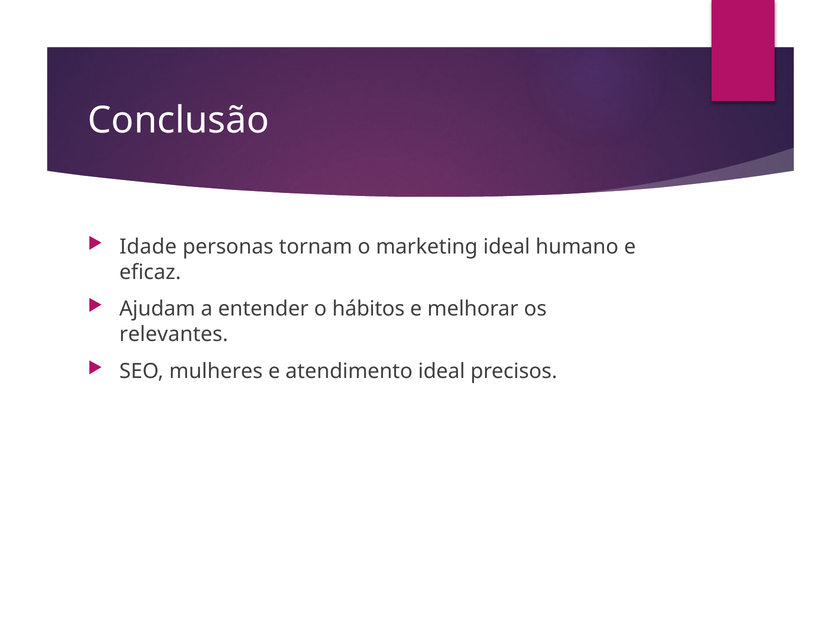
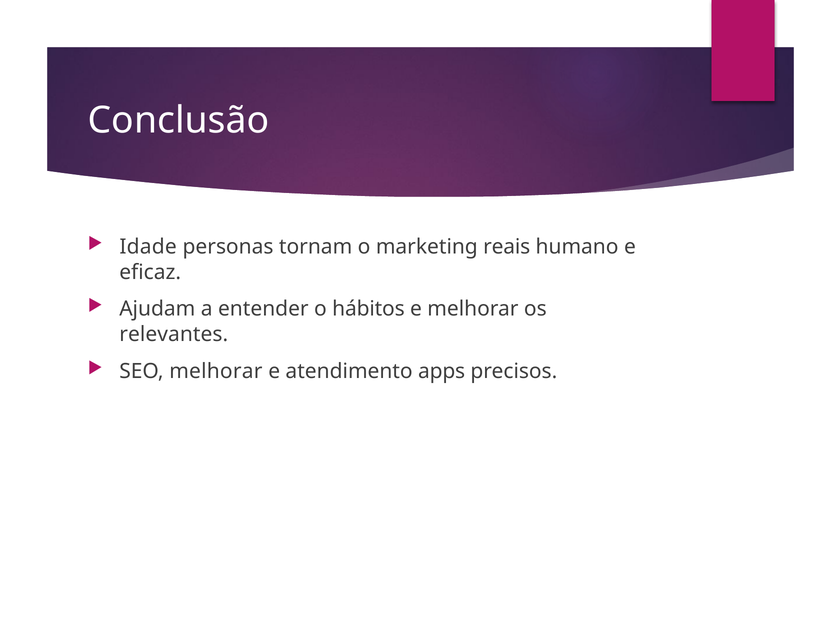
marketing ideal: ideal -> reais
SEO mulheres: mulheres -> melhorar
atendimento ideal: ideal -> apps
